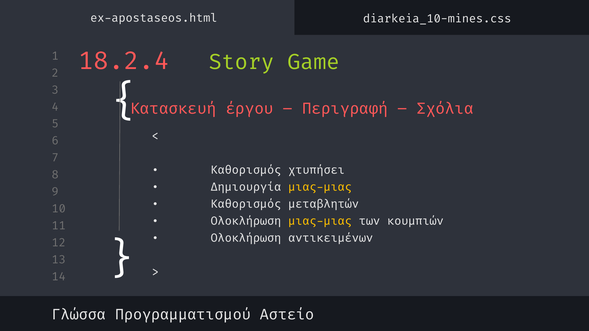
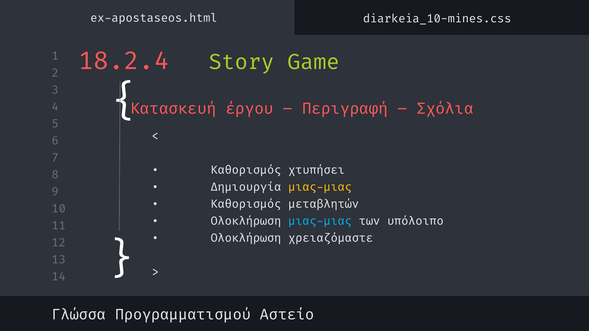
μιας-μιας at (320, 221) colour: yellow -> light blue
κουμπιών: κουμπιών -> υπόλοιπο
αντικειμένων: αντικειμένων -> χρειαζόμαστε
